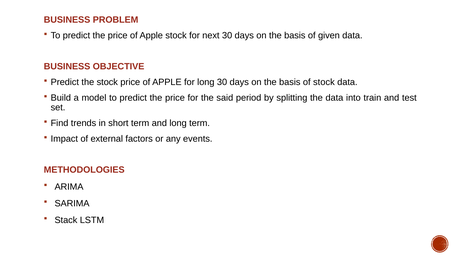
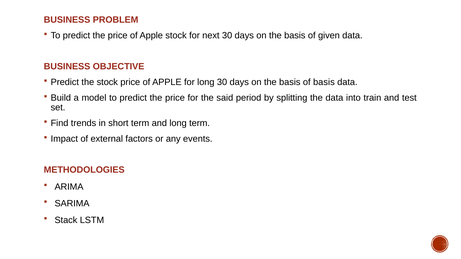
of stock: stock -> basis
